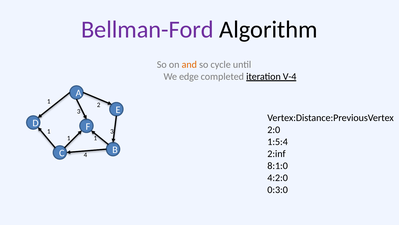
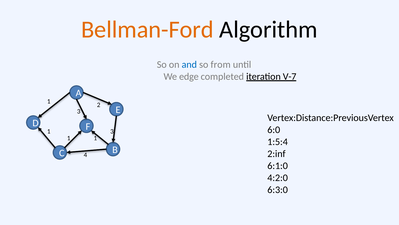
Bellman-Ford colour: purple -> orange
and colour: orange -> blue
cycle: cycle -> from
V-4: V-4 -> V-7
2:0: 2:0 -> 6:0
8:1:0: 8:1:0 -> 6:1:0
0:3:0: 0:3:0 -> 6:3:0
